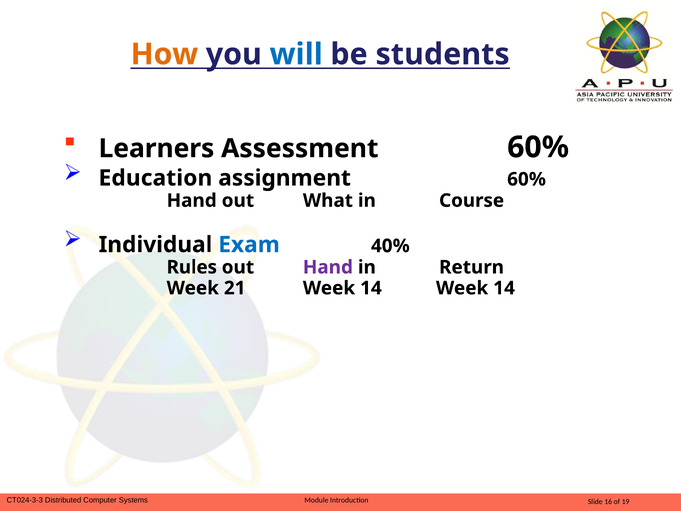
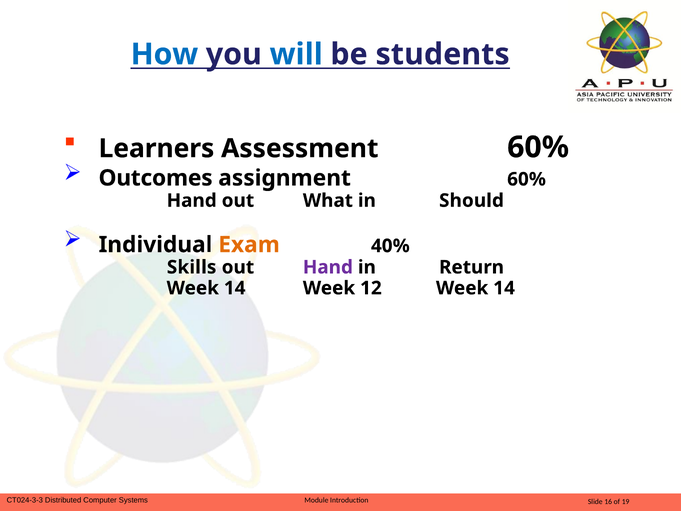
How colour: orange -> blue
Education: Education -> Outcomes
Course: Course -> Should
Exam colour: blue -> orange
Rules: Rules -> Skills
21 at (235, 288): 21 -> 14
14 at (371, 288): 14 -> 12
